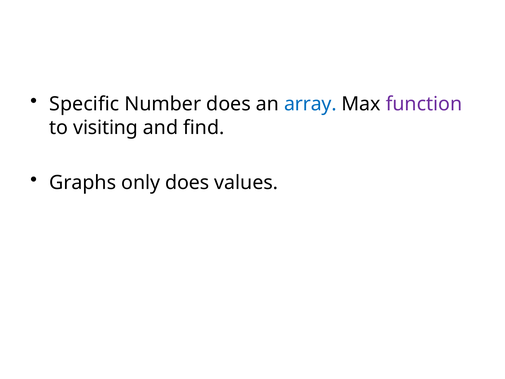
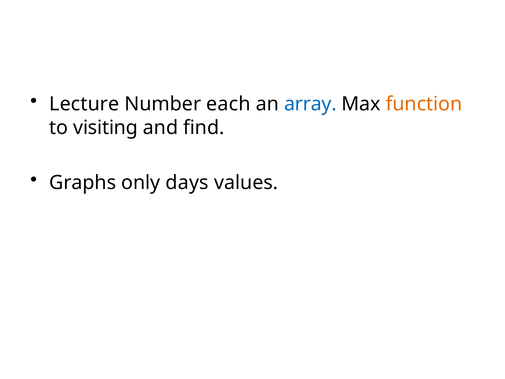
Specific: Specific -> Lecture
Number does: does -> each
function colour: purple -> orange
only does: does -> days
